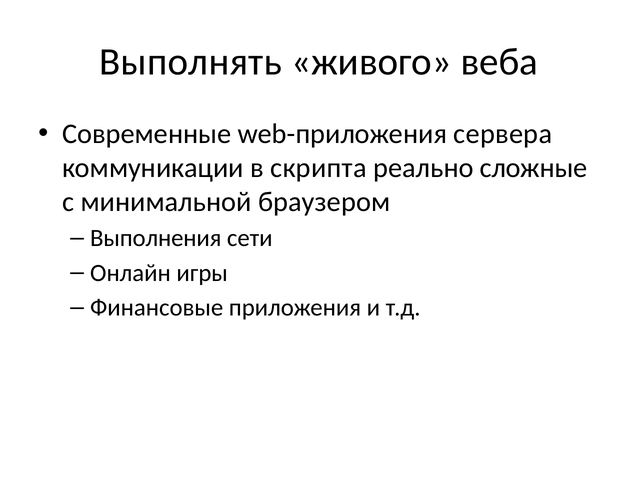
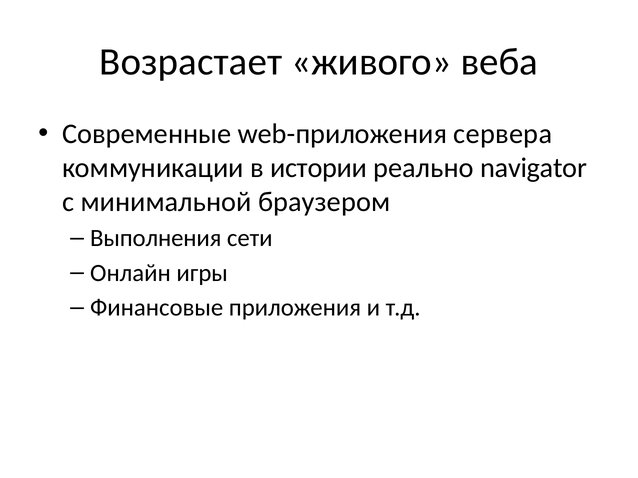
Выполнять: Выполнять -> Возрастает
скрипта: скрипта -> истории
сложные: сложные -> navigator
